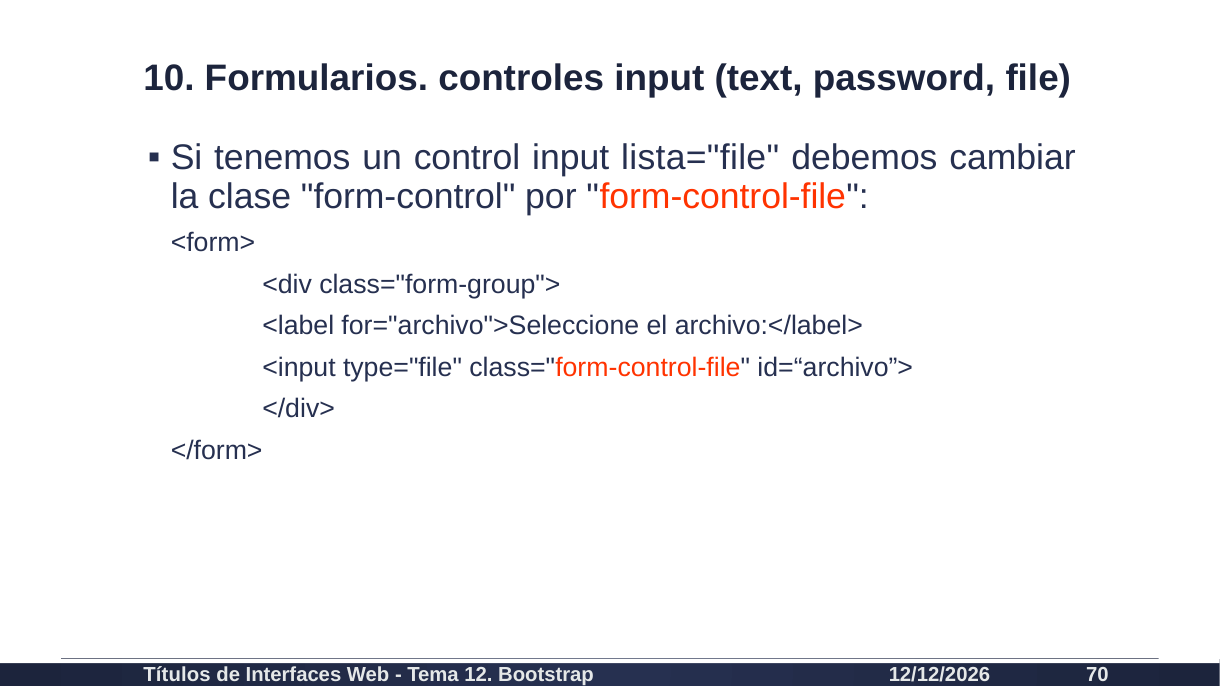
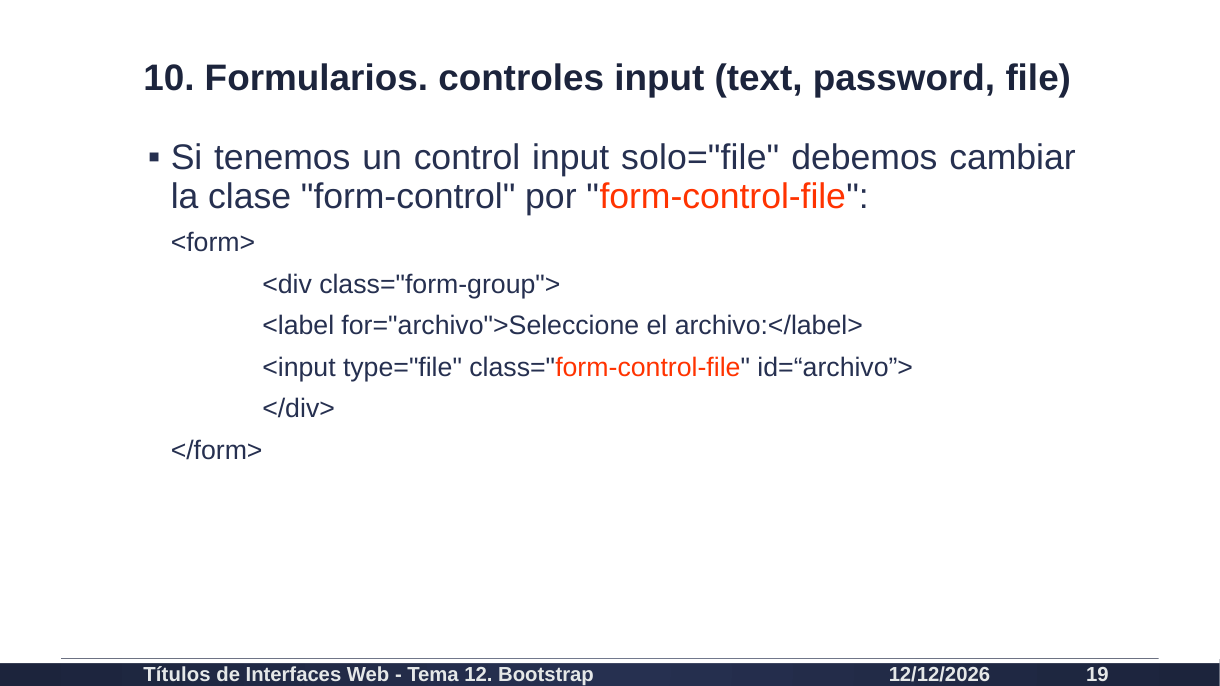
lista="file: lista="file -> solo="file
70: 70 -> 19
